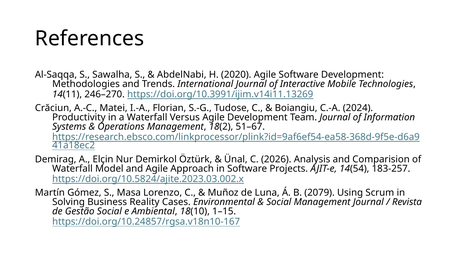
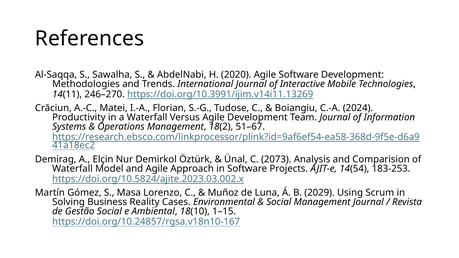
2026: 2026 -> 2073
183-257: 183-257 -> 183-253
2079: 2079 -> 2029
